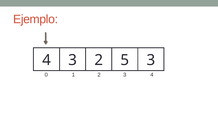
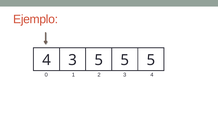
3 2: 2 -> 5
3 at (151, 60): 3 -> 5
